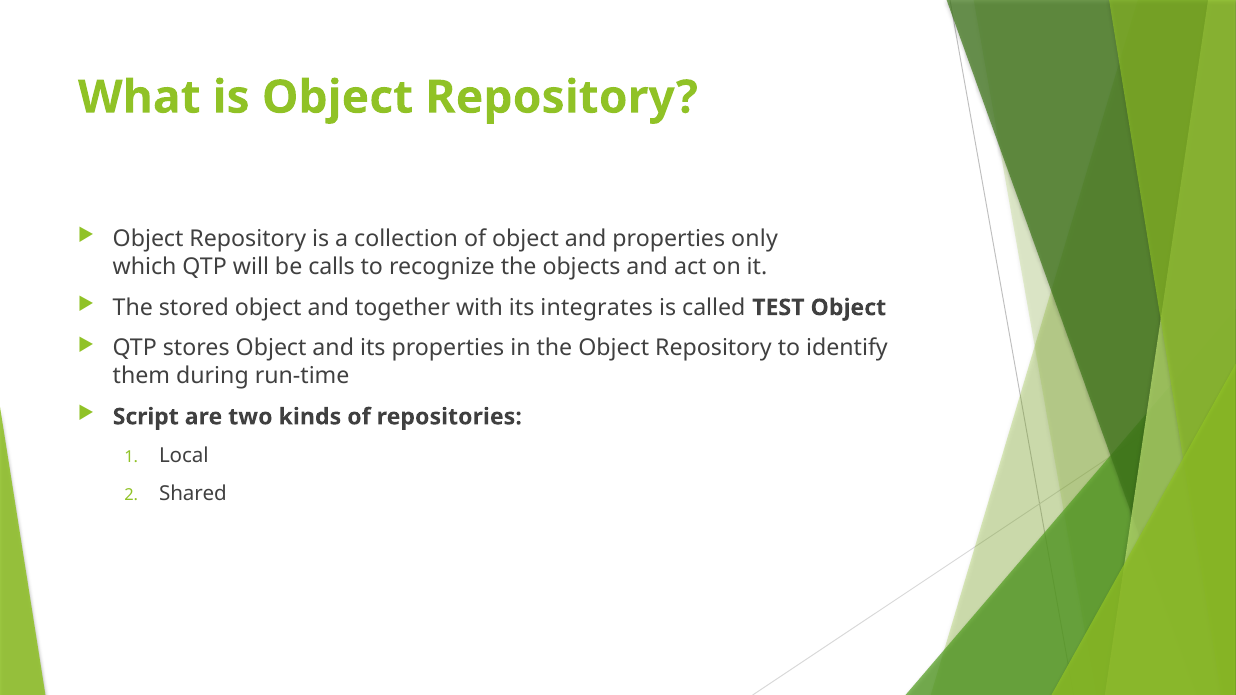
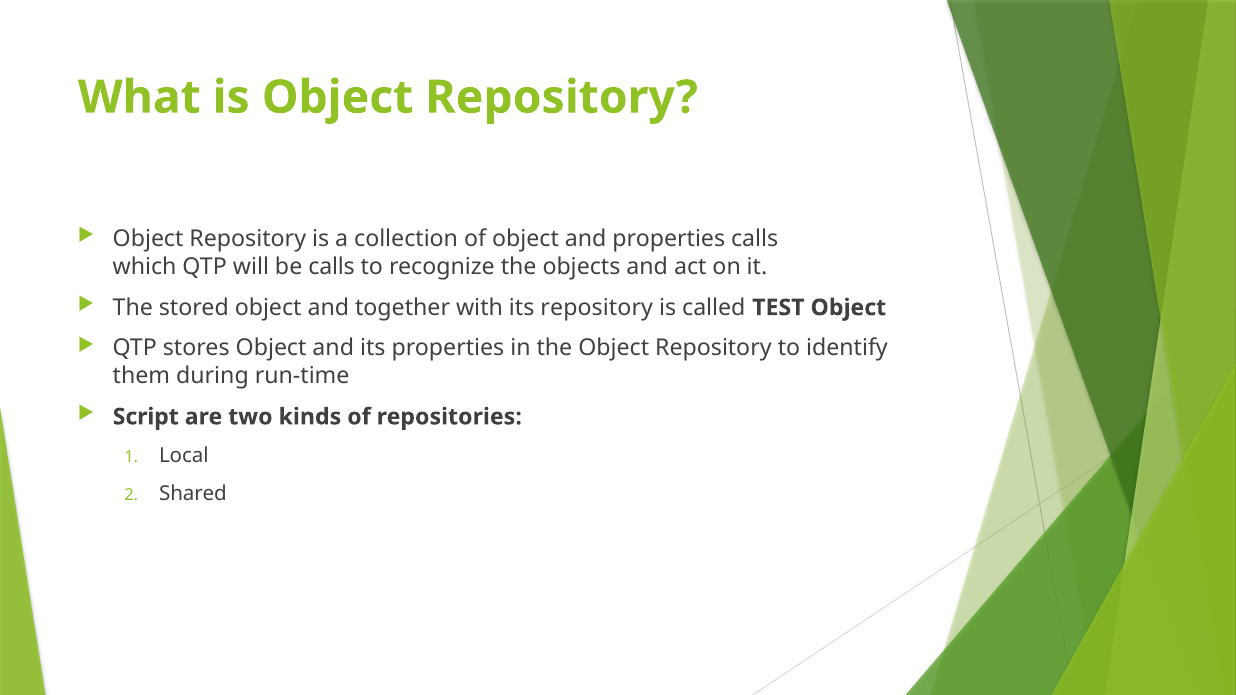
properties only: only -> calls
its integrates: integrates -> repository
